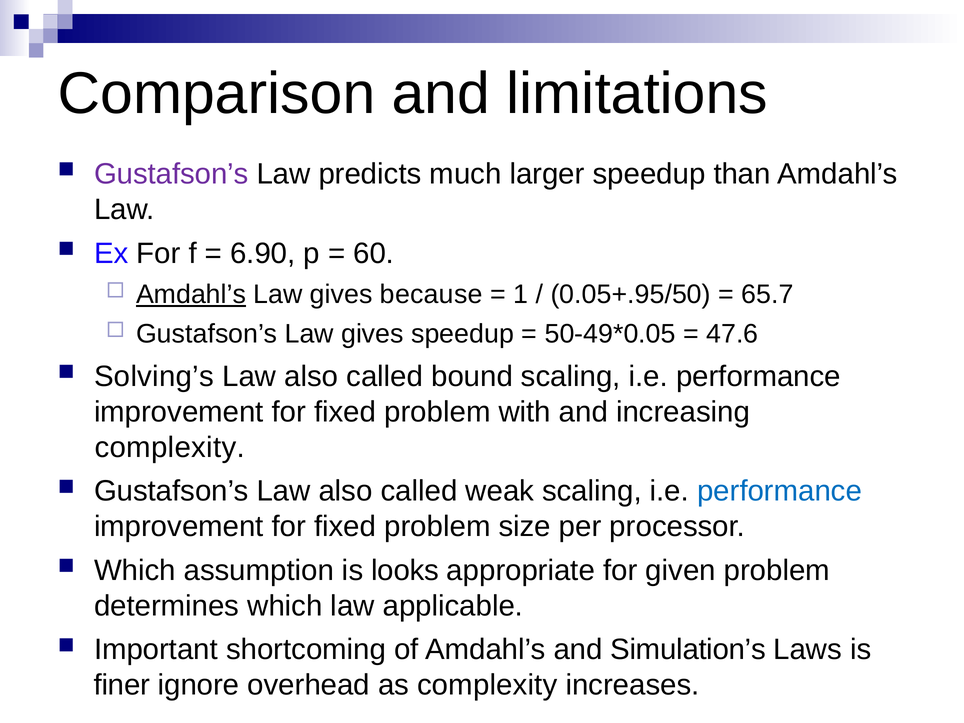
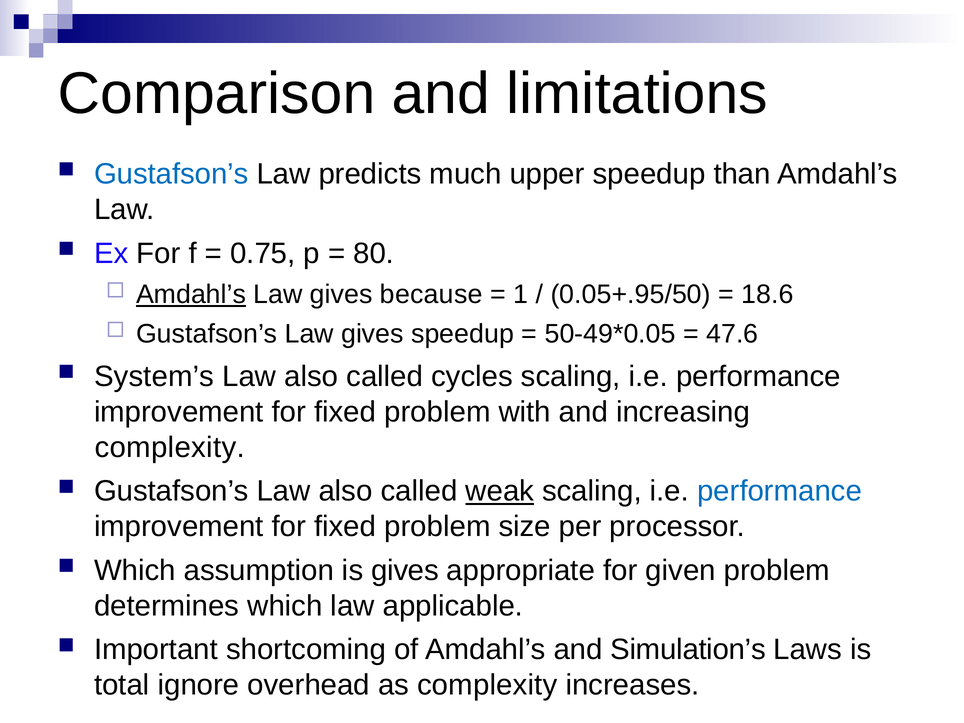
Gustafson’s at (171, 174) colour: purple -> blue
larger: larger -> upper
6.90: 6.90 -> 0.75
60: 60 -> 80
65.7: 65.7 -> 18.6
Solving’s: Solving’s -> System’s
bound: bound -> cycles
weak underline: none -> present
is looks: looks -> gives
finer: finer -> total
